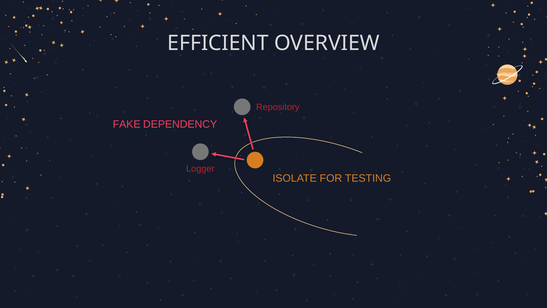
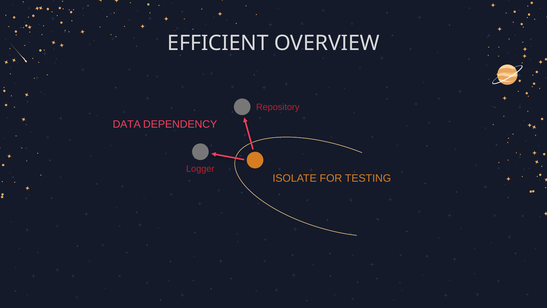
FAKE: FAKE -> DATA
